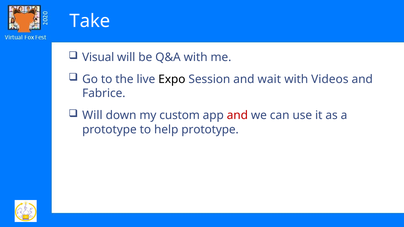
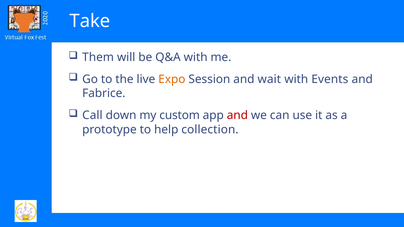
Visual: Visual -> Them
Expo colour: black -> orange
Videos: Videos -> Events
Will at (92, 116): Will -> Call
help prototype: prototype -> collection
